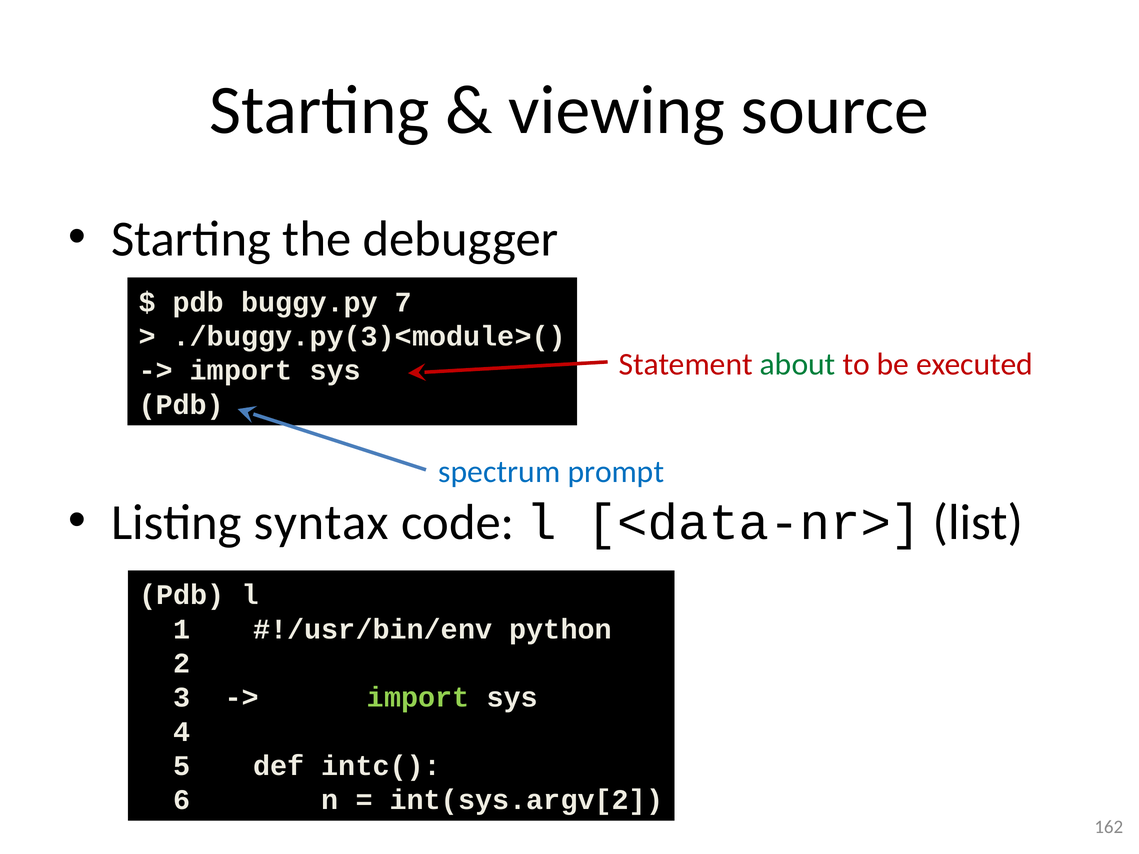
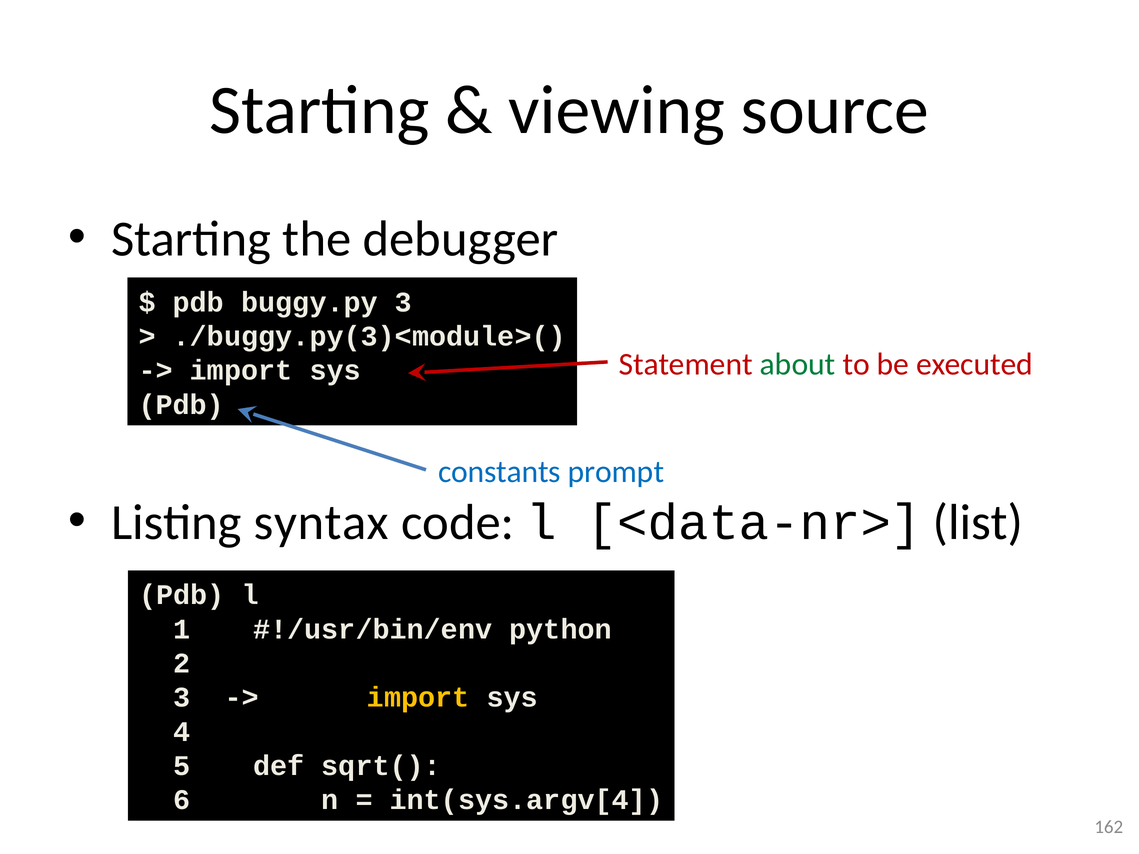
buggy.py 7: 7 -> 3
spectrum: spectrum -> constants
import at (418, 698) colour: light green -> yellow
intc(: intc( -> sqrt(
int(sys.argv[2: int(sys.argv[2 -> int(sys.argv[4
